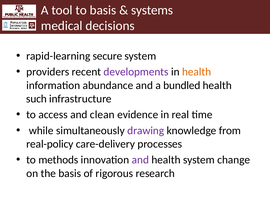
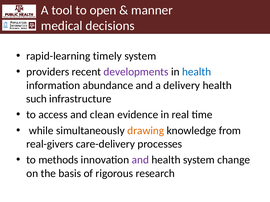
to basis: basis -> open
systems: systems -> manner
secure: secure -> timely
health at (197, 72) colour: orange -> blue
bundled: bundled -> delivery
drawing colour: purple -> orange
real-policy: real-policy -> real-givers
